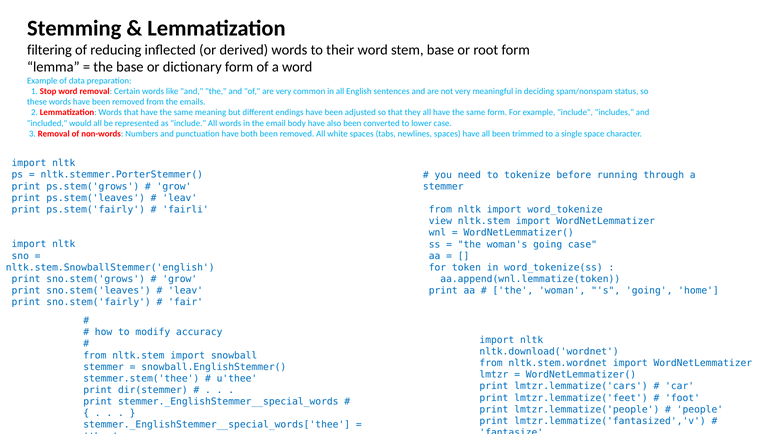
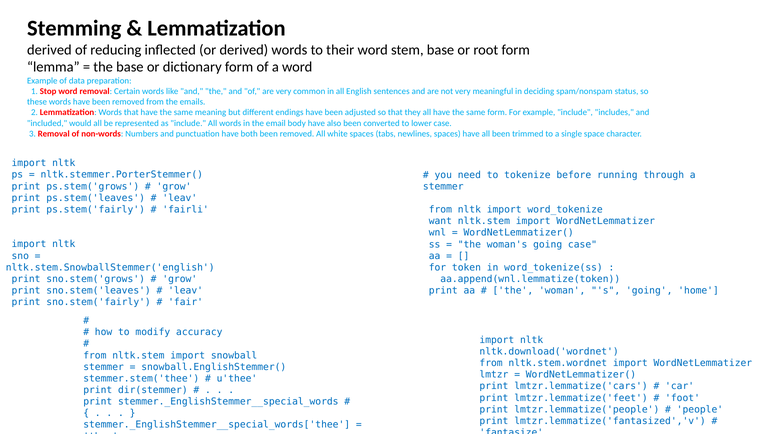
filtering at (49, 50): filtering -> derived
view: view -> want
